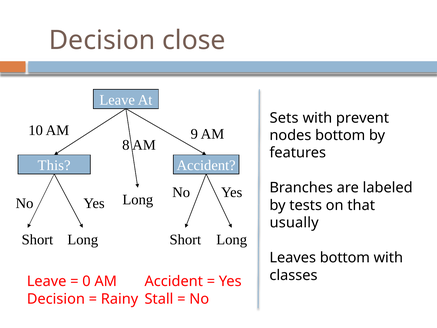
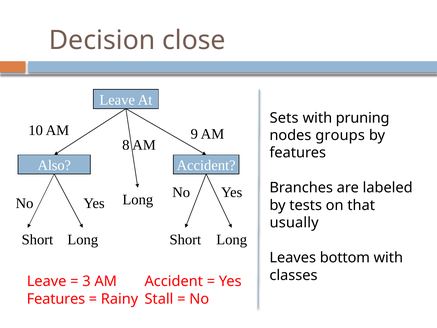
prevent: prevent -> pruning
nodes bottom: bottom -> groups
This: This -> Also
0: 0 -> 3
Decision at (56, 299): Decision -> Features
